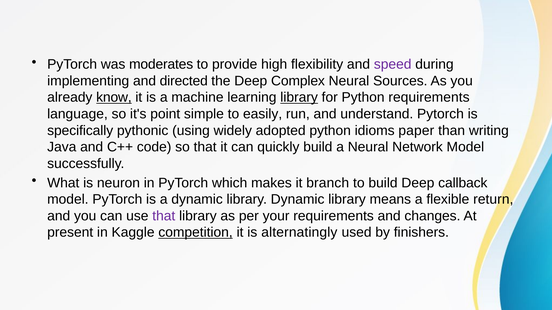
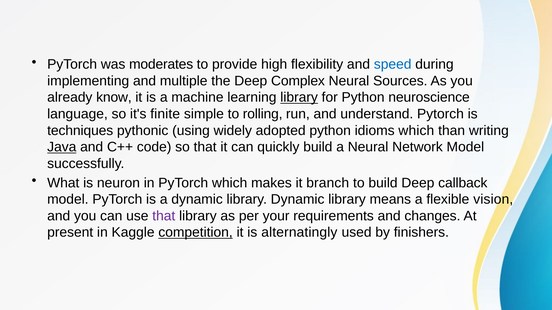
speed colour: purple -> blue
directed: directed -> multiple
know underline: present -> none
Python requirements: requirements -> neuroscience
point: point -> finite
easily: easily -> rolling
specifically: specifically -> techniques
idioms paper: paper -> which
Java underline: none -> present
return: return -> vision
